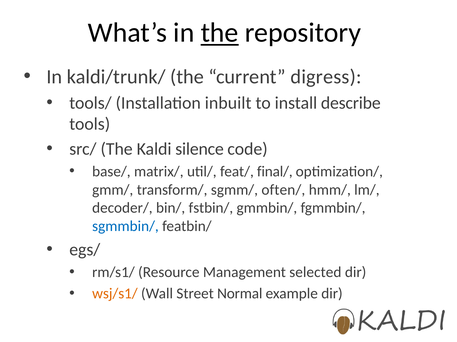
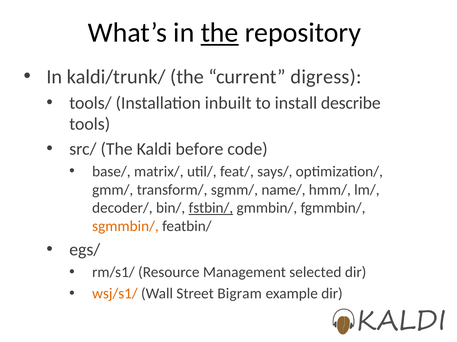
silence: silence -> before
final/: final/ -> says/
often/: often/ -> name/
fstbin/ underline: none -> present
sgmmbin/ colour: blue -> orange
Normal: Normal -> Bigram
